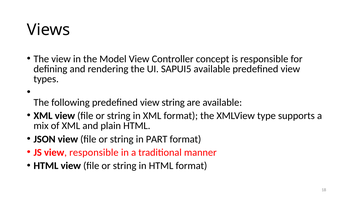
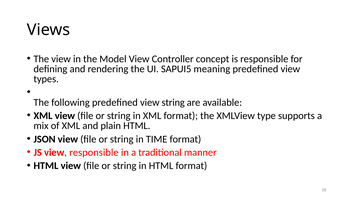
SAPUI5 available: available -> meaning
PART: PART -> TIME
